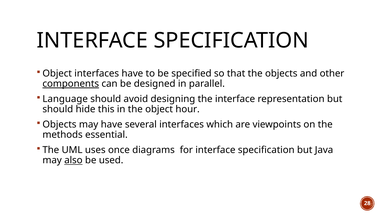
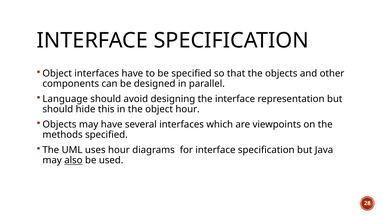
components underline: present -> none
methods essential: essential -> specified
uses once: once -> hour
